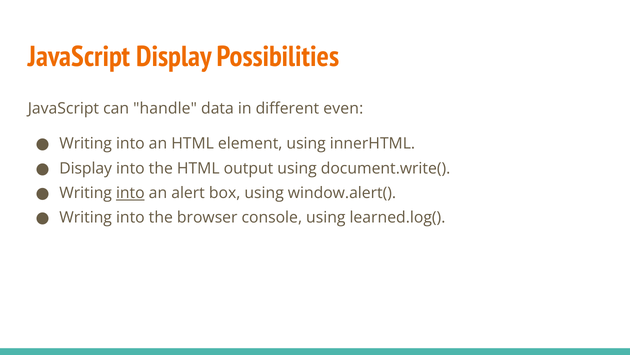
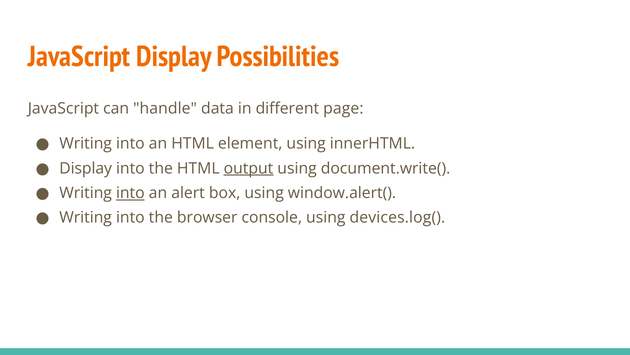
even: even -> page
output underline: none -> present
learned.log(: learned.log( -> devices.log(
